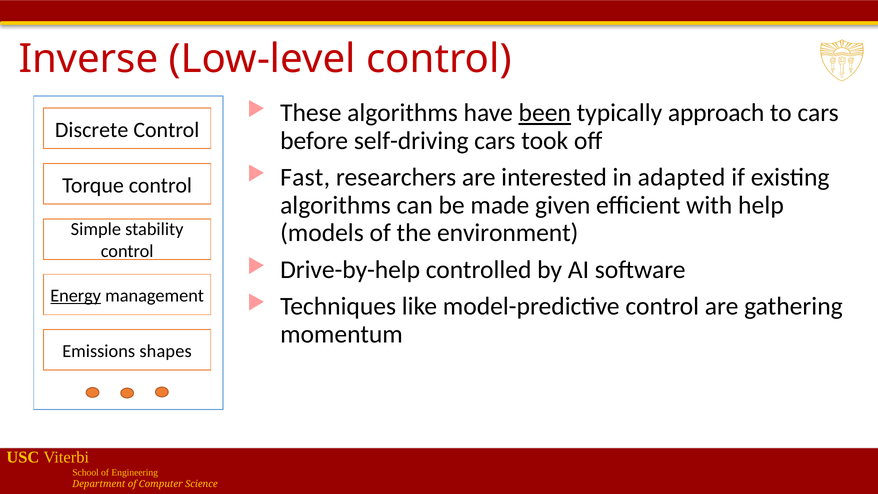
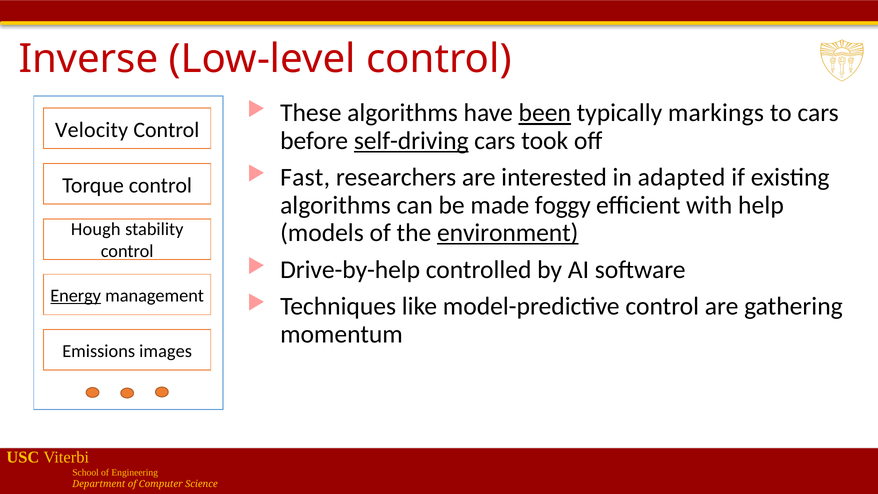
approach: approach -> markings
Discrete: Discrete -> Velocity
self-driving underline: none -> present
given: given -> foggy
Simple: Simple -> Hough
environment underline: none -> present
shapes: shapes -> images
